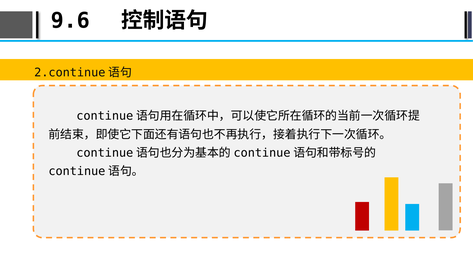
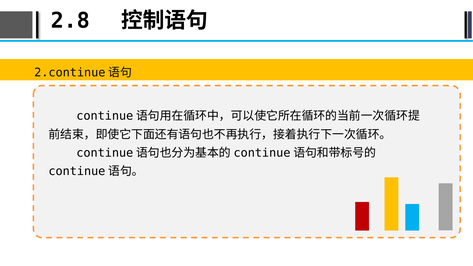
9.6: 9.6 -> 2.8
